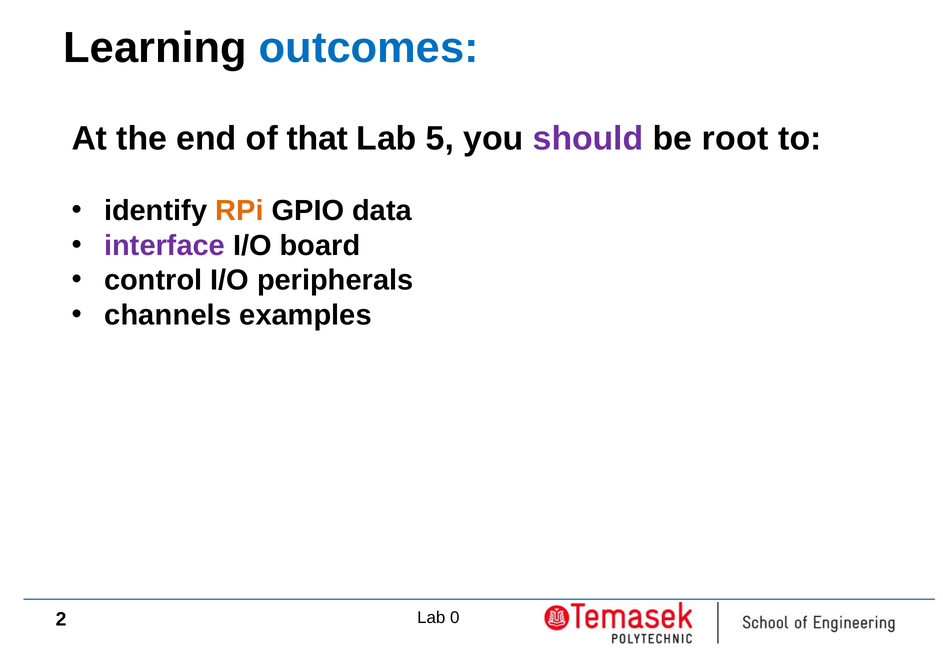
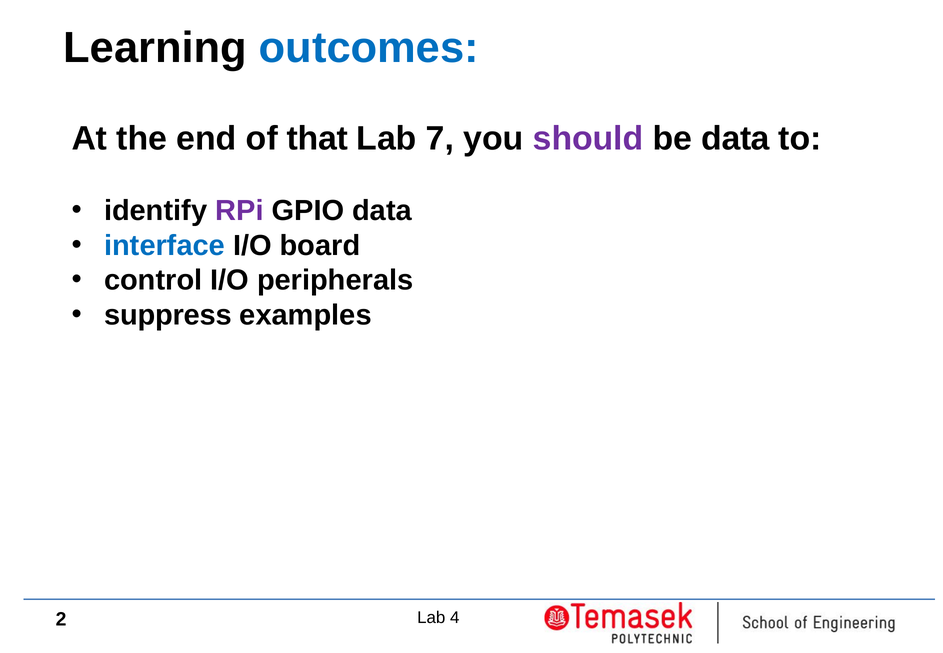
5: 5 -> 7
be root: root -> data
RPi colour: orange -> purple
interface colour: purple -> blue
channels: channels -> suppress
0: 0 -> 4
